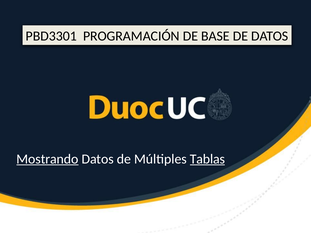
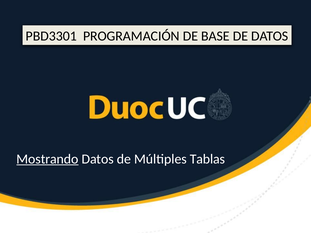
Tablas underline: present -> none
